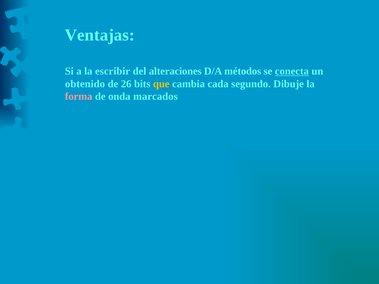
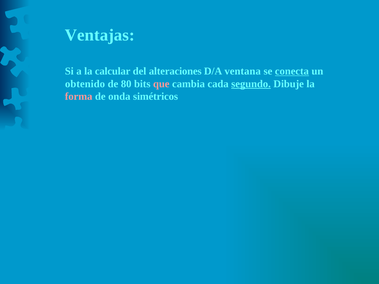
escribir: escribir -> calcular
métodos: métodos -> ventana
26: 26 -> 80
que colour: yellow -> pink
segundo underline: none -> present
marcados: marcados -> simétricos
